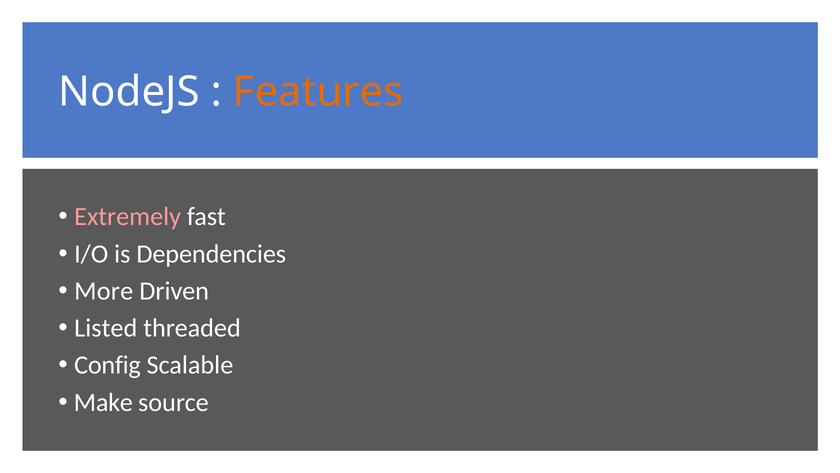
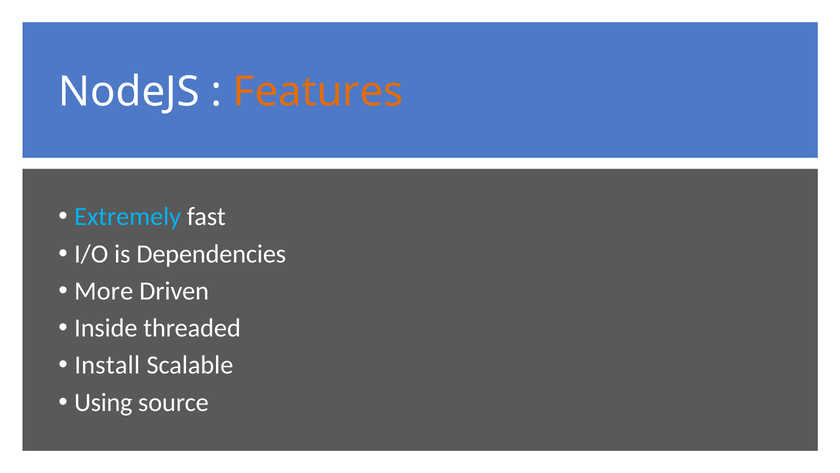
Extremely colour: pink -> light blue
Listed: Listed -> Inside
Config: Config -> Install
Make: Make -> Using
